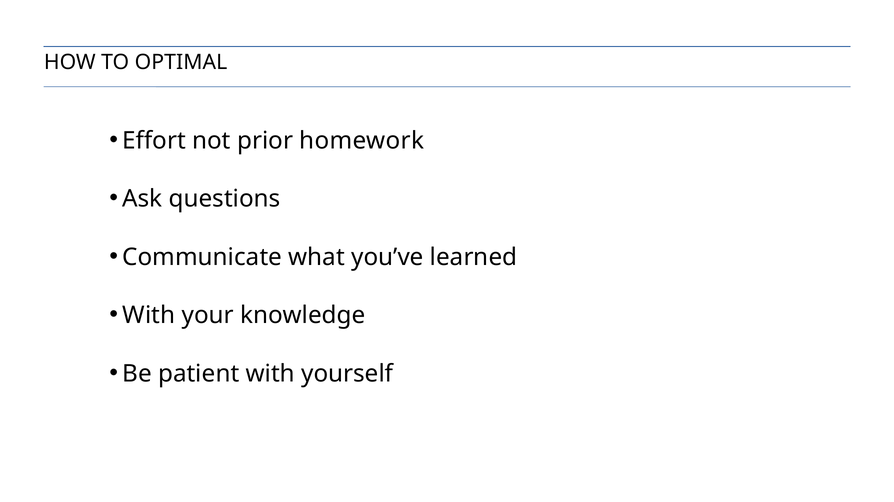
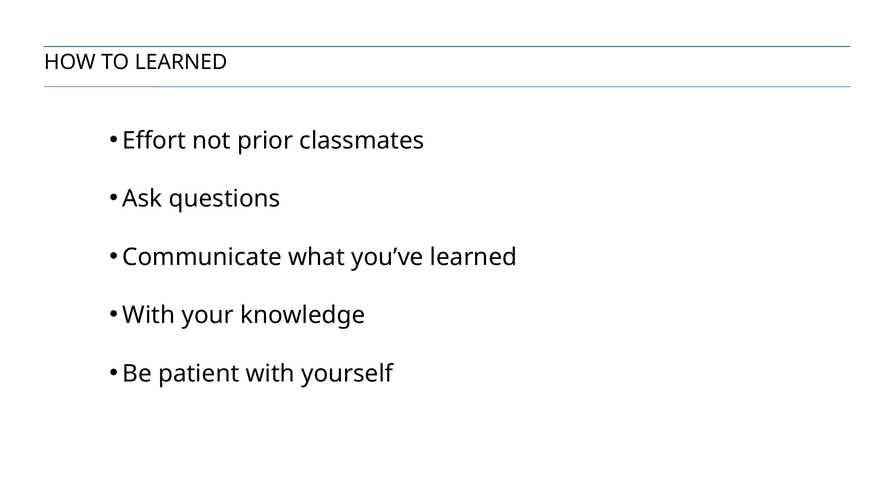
TO OPTIMAL: OPTIMAL -> LEARNED
homework: homework -> classmates
